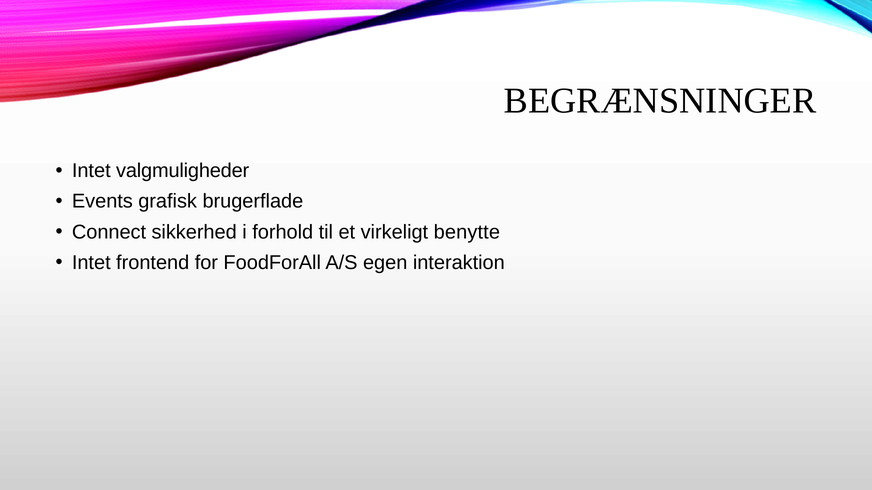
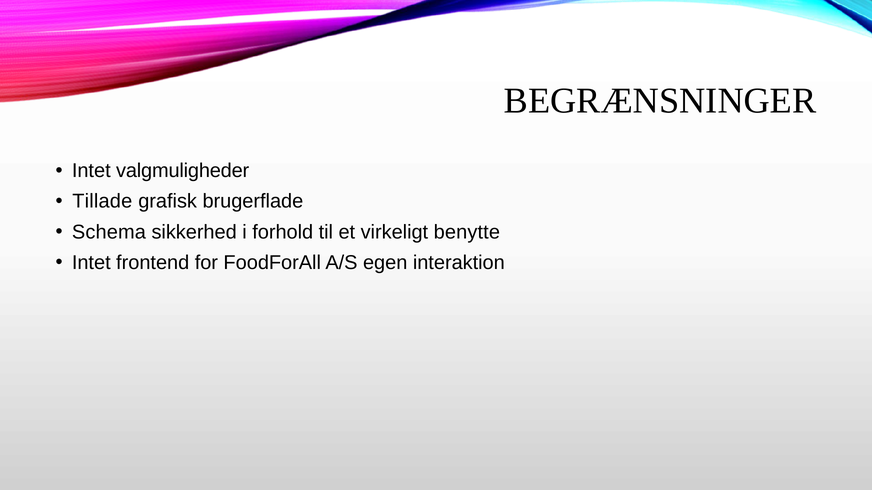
Events: Events -> Tillade
Connect: Connect -> Schema
